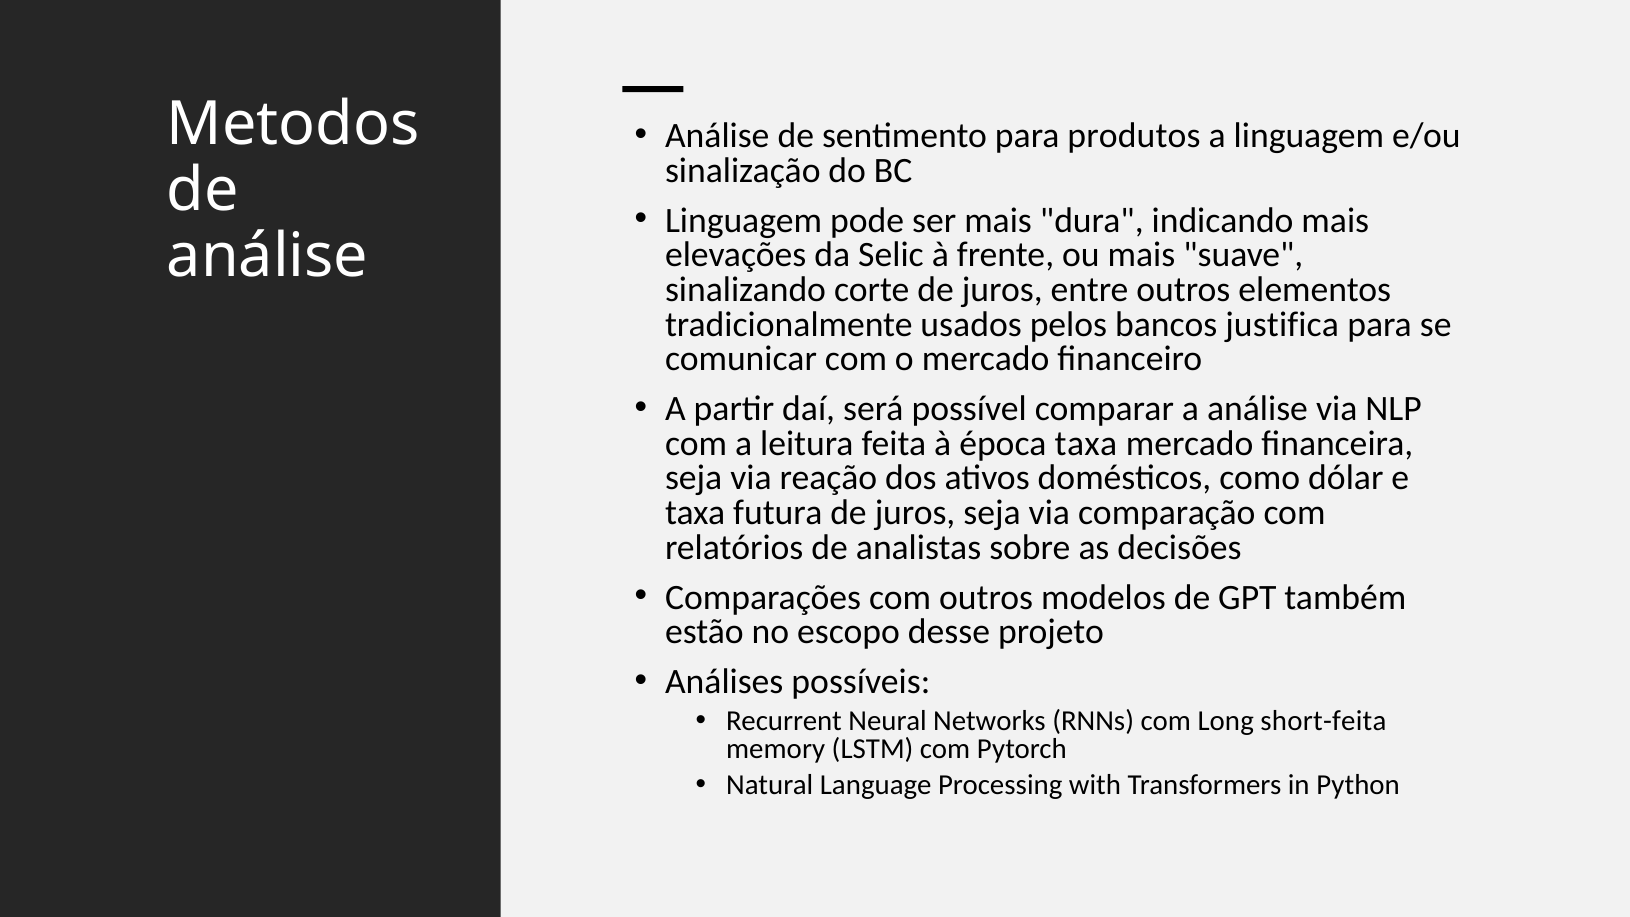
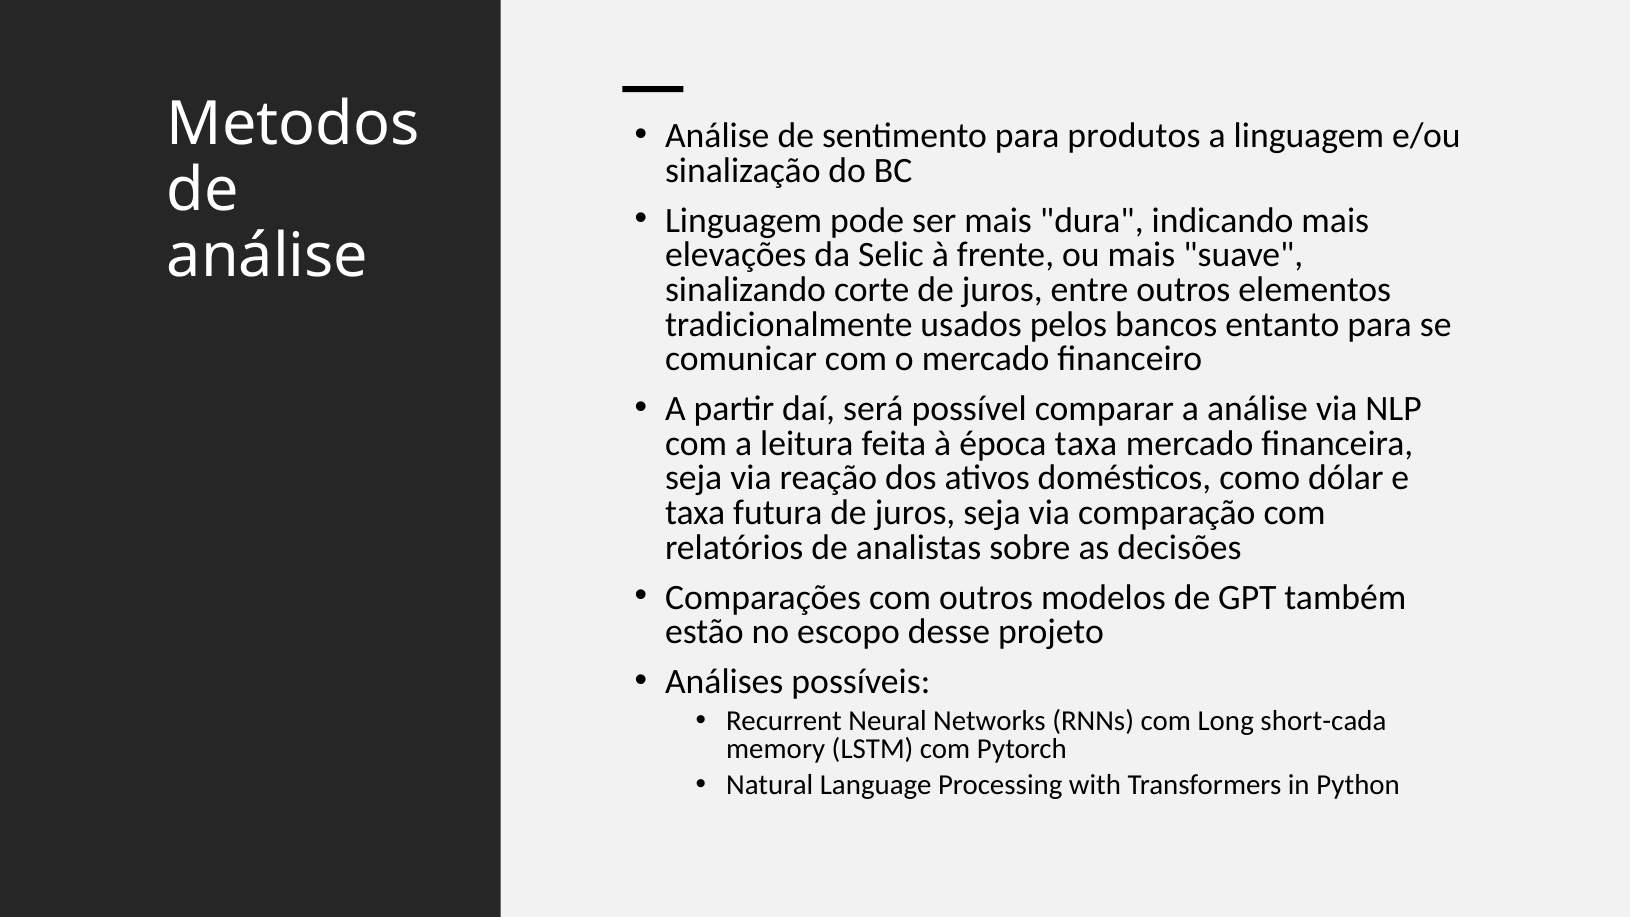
justifica: justifica -> entanto
short-feita: short-feita -> short-cada
